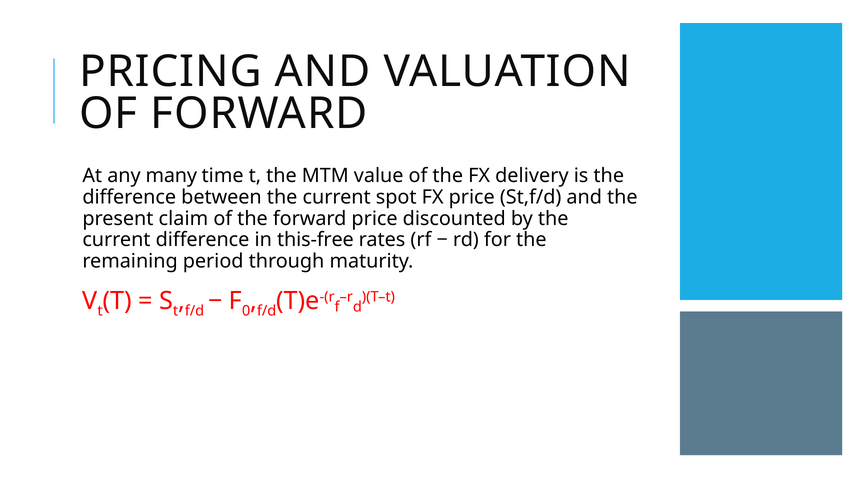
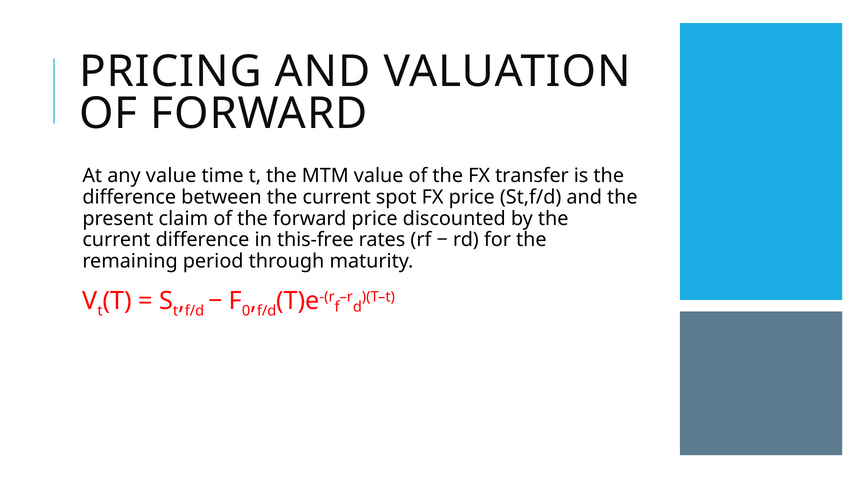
any many: many -> value
delivery: delivery -> transfer
